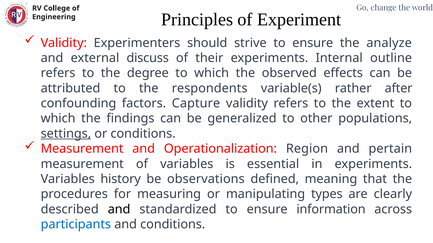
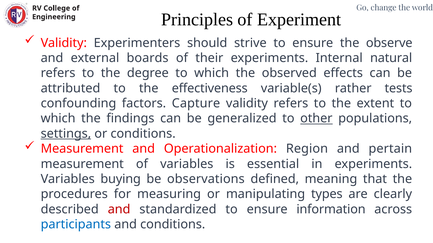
analyze: analyze -> observe
discuss: discuss -> boards
outline: outline -> natural
respondents: respondents -> effectiveness
after: after -> tests
other underline: none -> present
history: history -> buying
and at (119, 210) colour: black -> red
